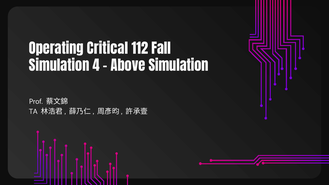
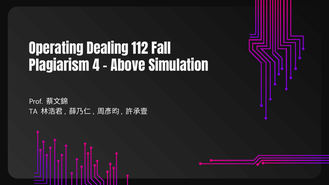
Critical: Critical -> Dealing
Simulation at (59, 66): Simulation -> Plagiarism
